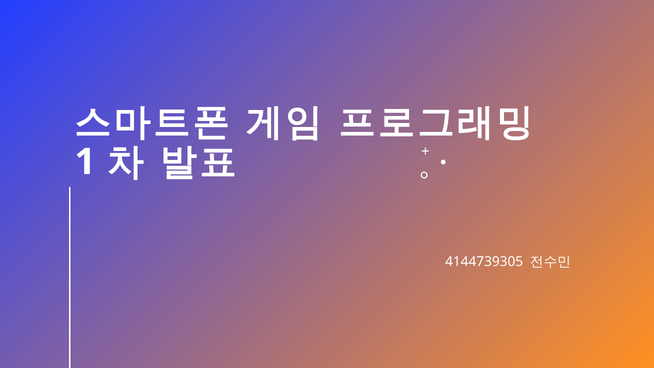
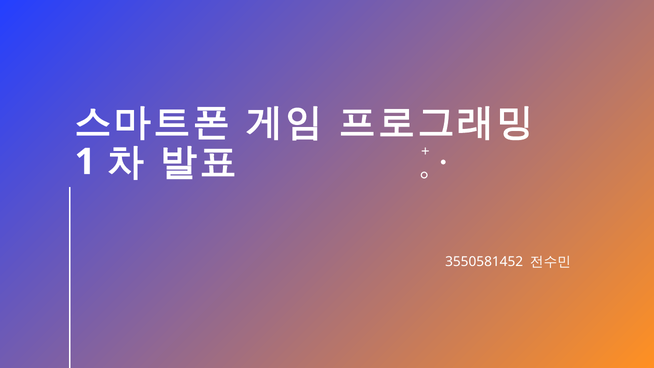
4144739305: 4144739305 -> 3550581452
